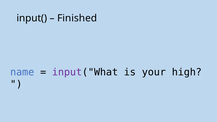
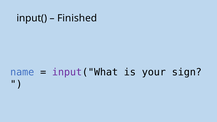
high: high -> sign
